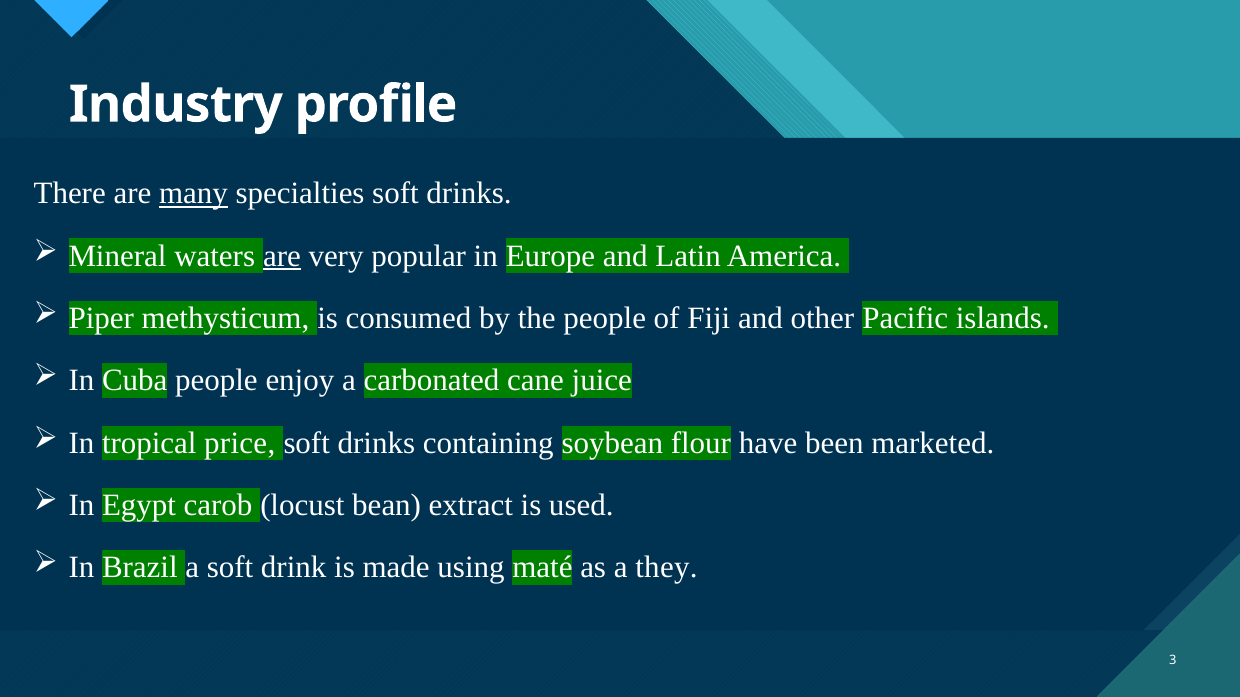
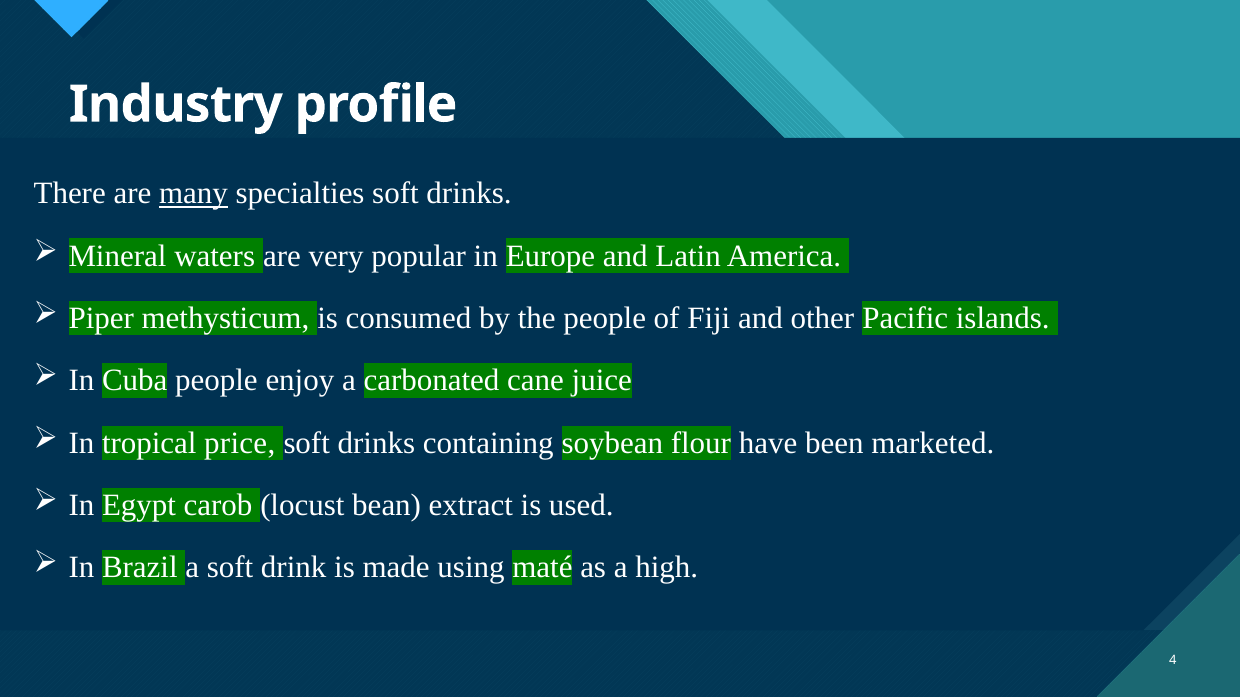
are at (282, 256) underline: present -> none
they: they -> high
3: 3 -> 4
